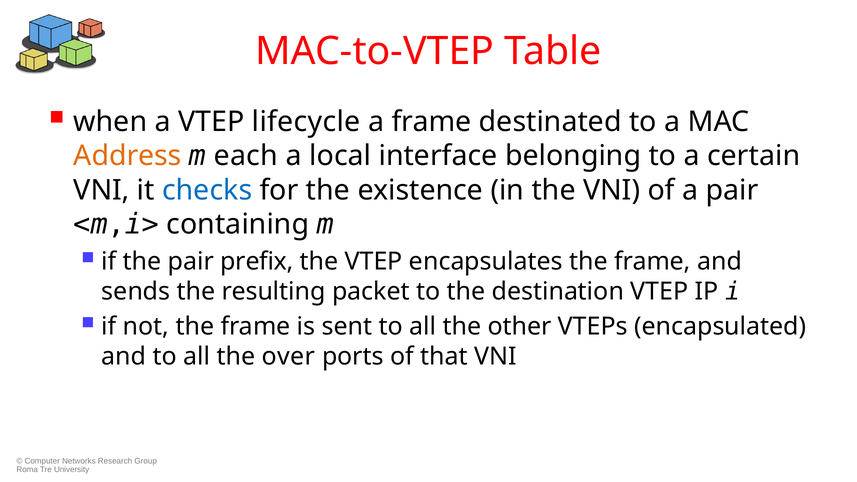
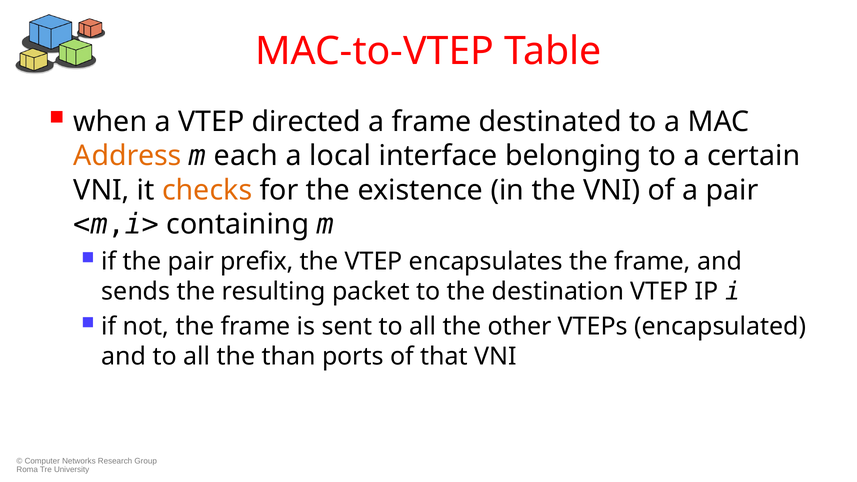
lifecycle: lifecycle -> directed
checks colour: blue -> orange
over: over -> than
